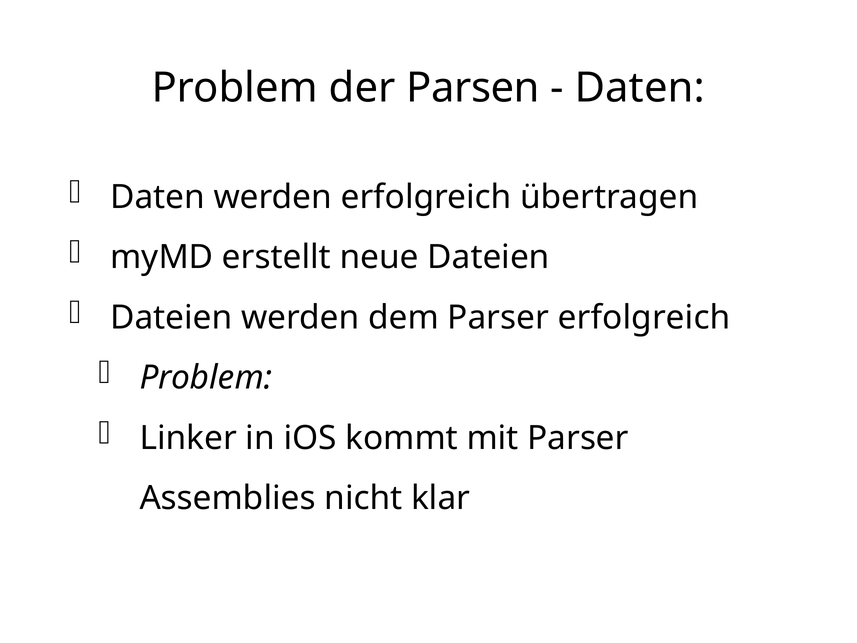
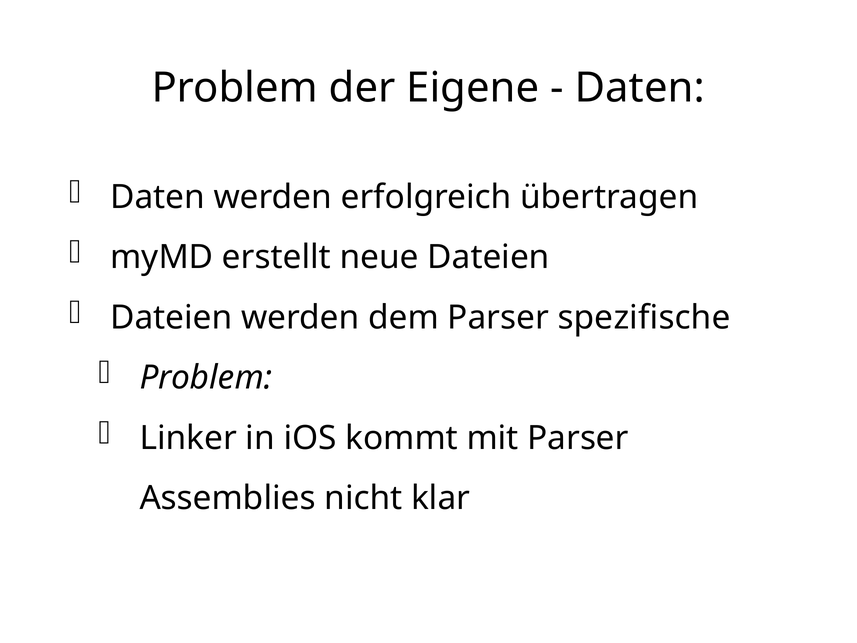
Parsen: Parsen -> Eigene
Parser erfolgreich: erfolgreich -> spezifische
